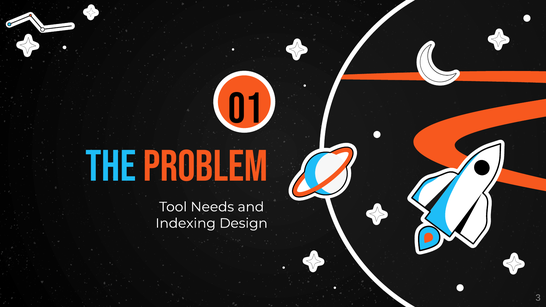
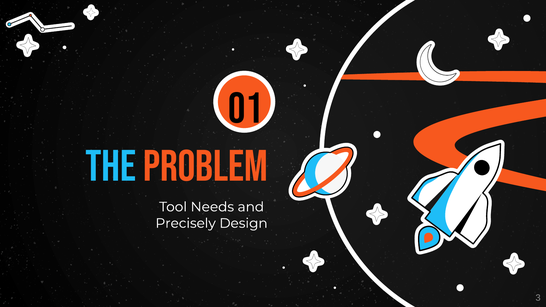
Indexing: Indexing -> Precisely
